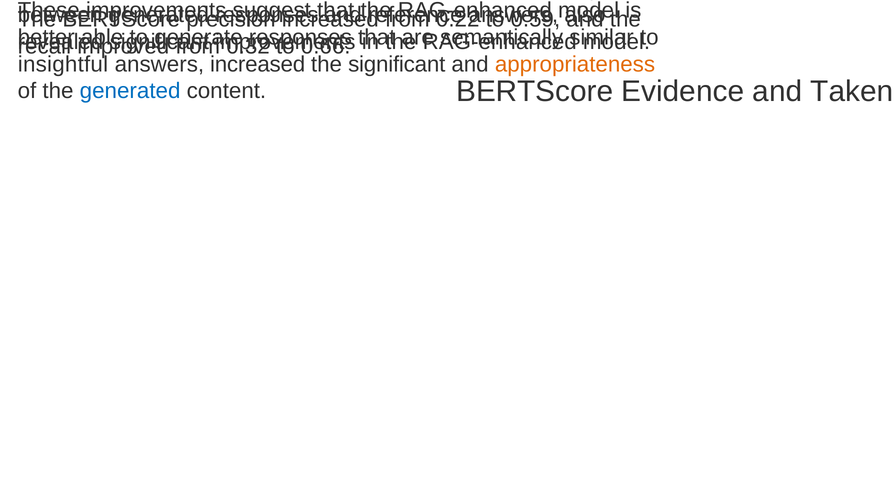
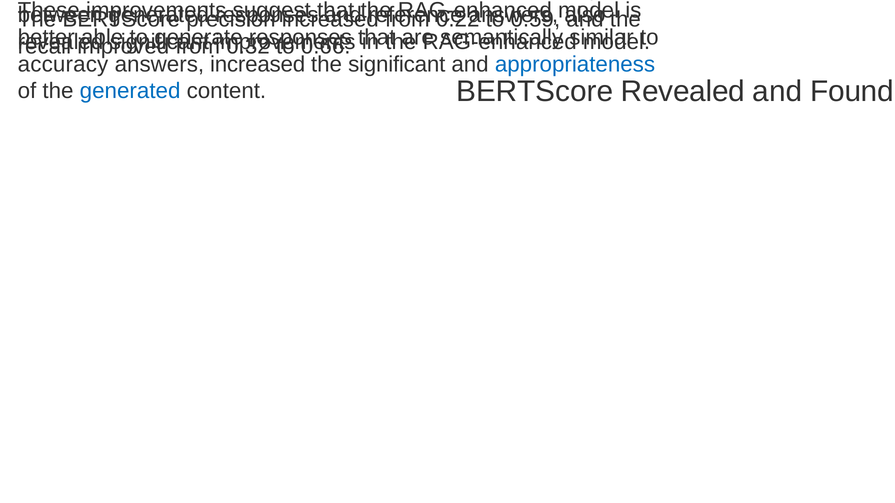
insightful: insightful -> accuracy
appropriateness colour: orange -> blue
BERTScore Evidence: Evidence -> Revealed
Taken: Taken -> Found
